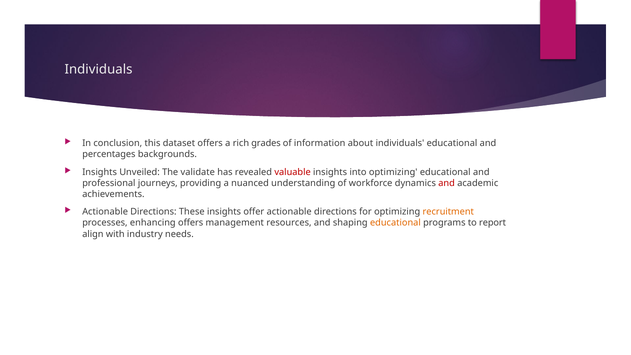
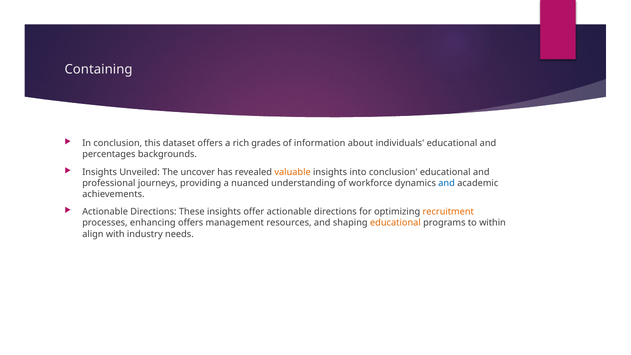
Individuals at (99, 70): Individuals -> Containing
validate: validate -> uncover
valuable colour: red -> orange
into optimizing: optimizing -> conclusion
and at (447, 183) colour: red -> blue
report: report -> within
